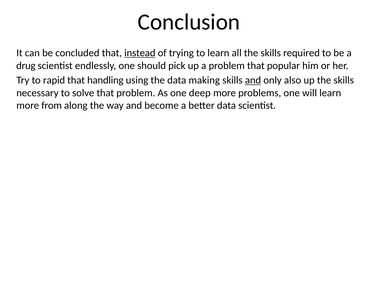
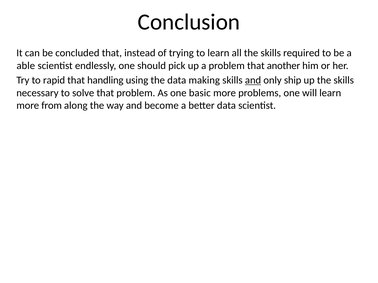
instead underline: present -> none
drug: drug -> able
popular: popular -> another
also: also -> ship
deep: deep -> basic
